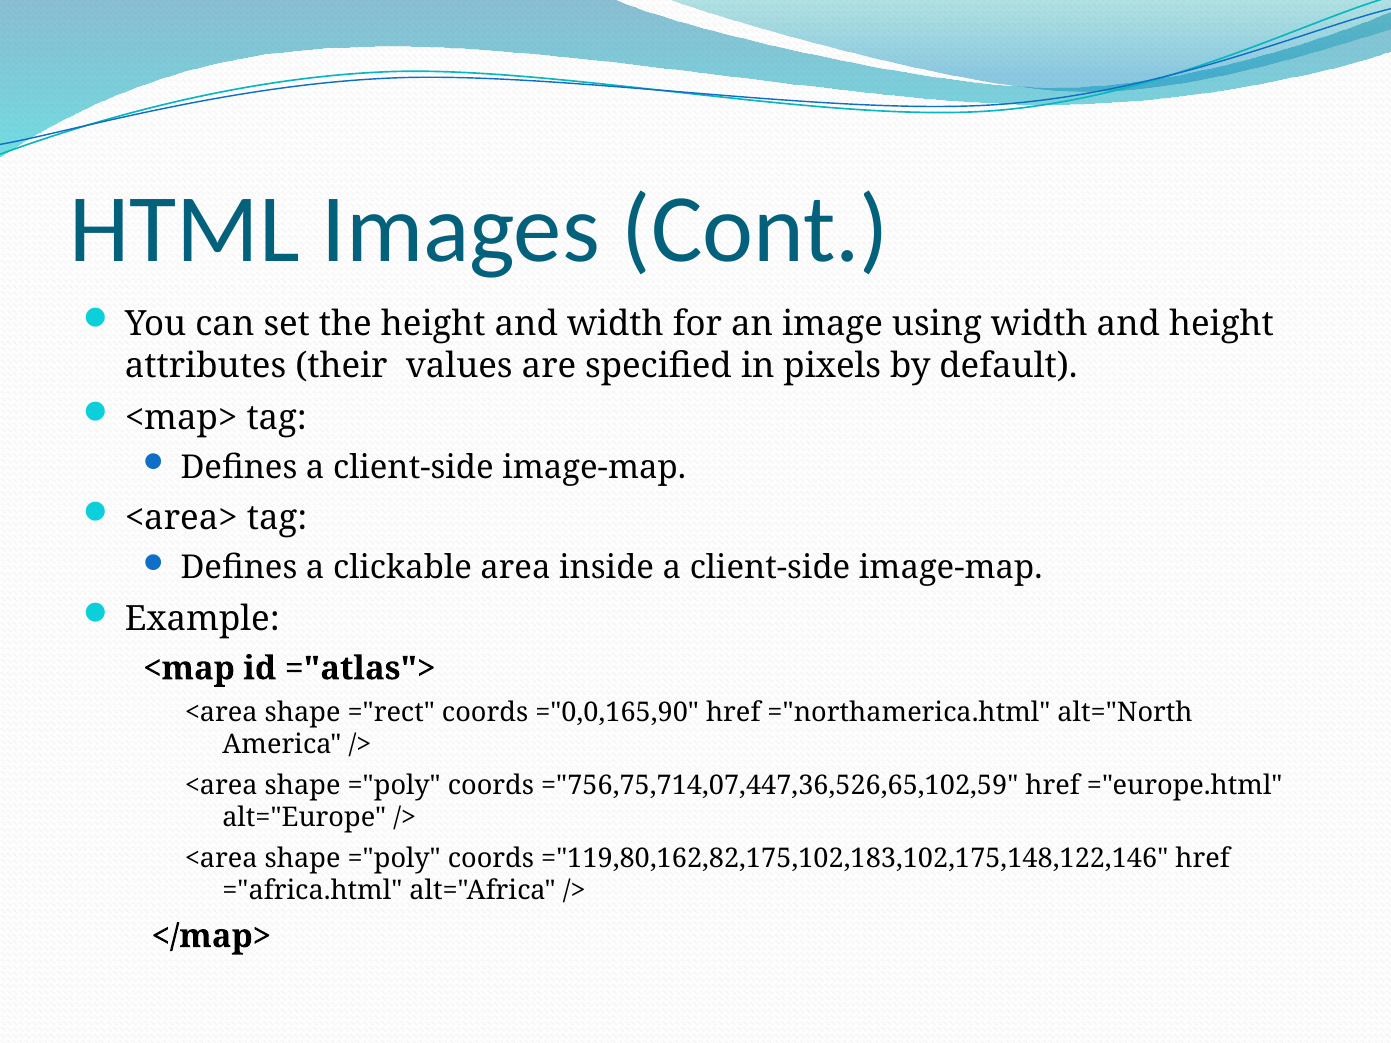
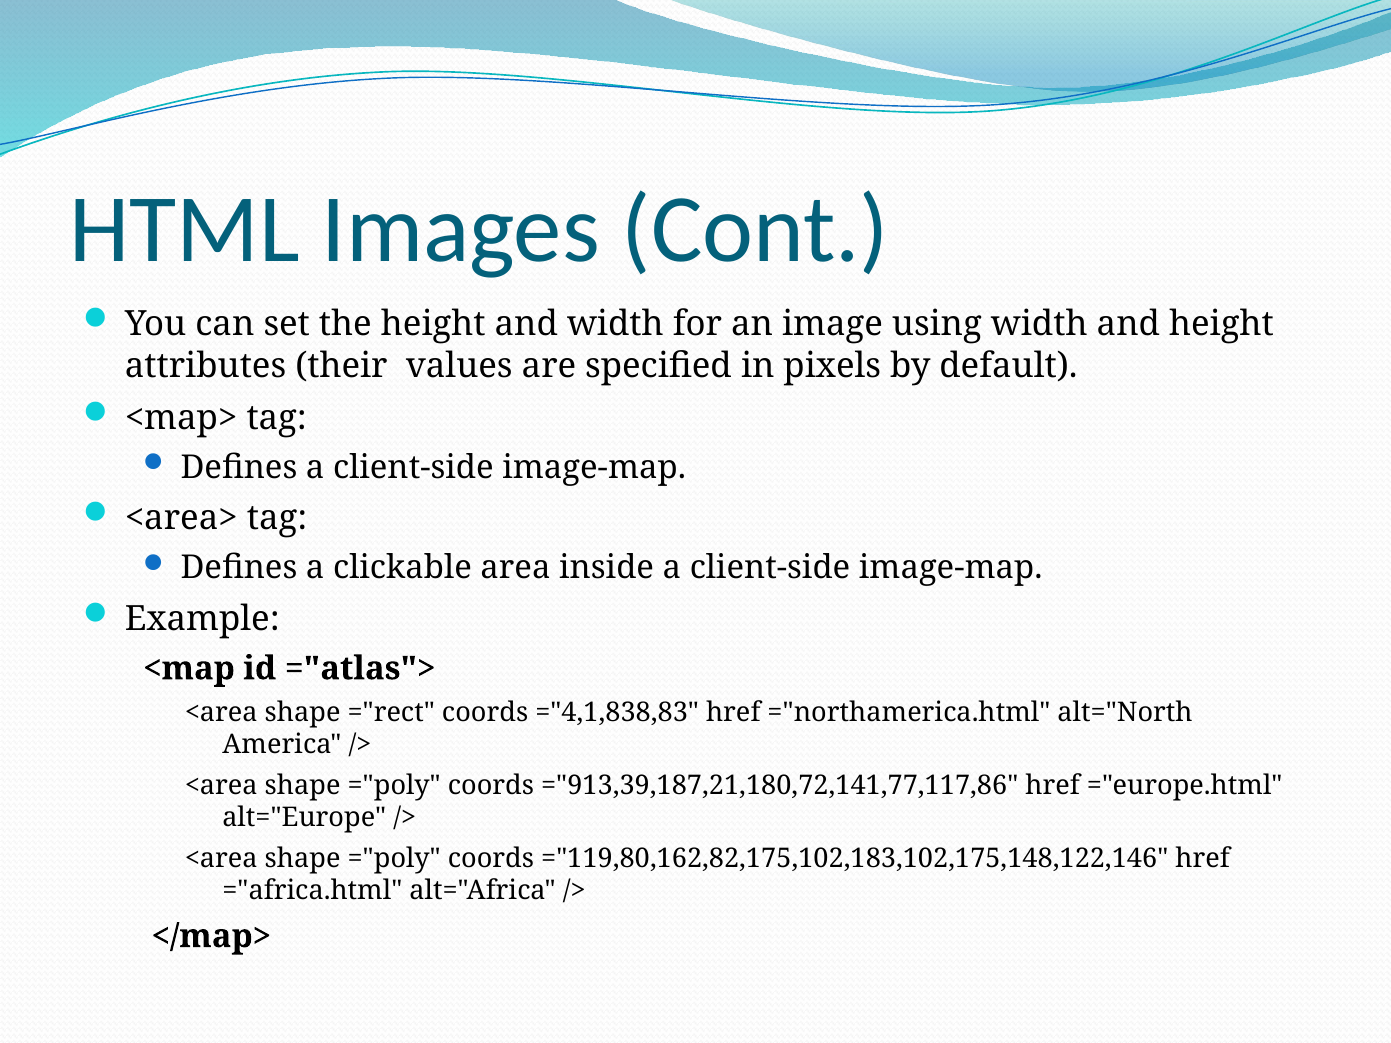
="0,0,165,90: ="0,0,165,90 -> ="4,1,838,83
="756,75,714,07,447,36,526,65,102,59: ="756,75,714,07,447,36,526,65,102,59 -> ="913,39,187,21,180,72,141,77,117,86
